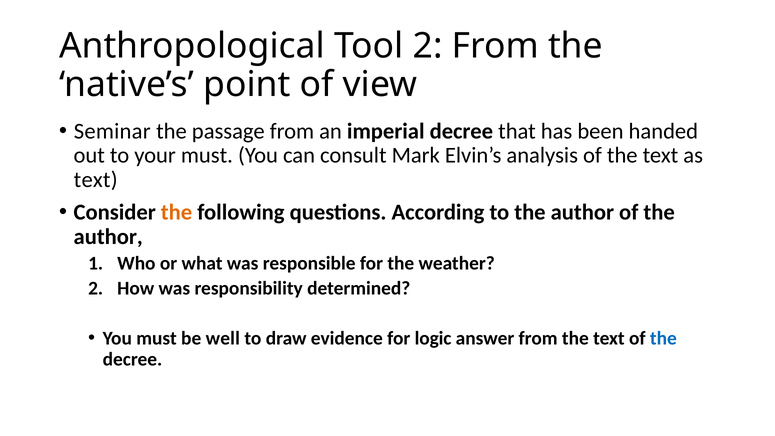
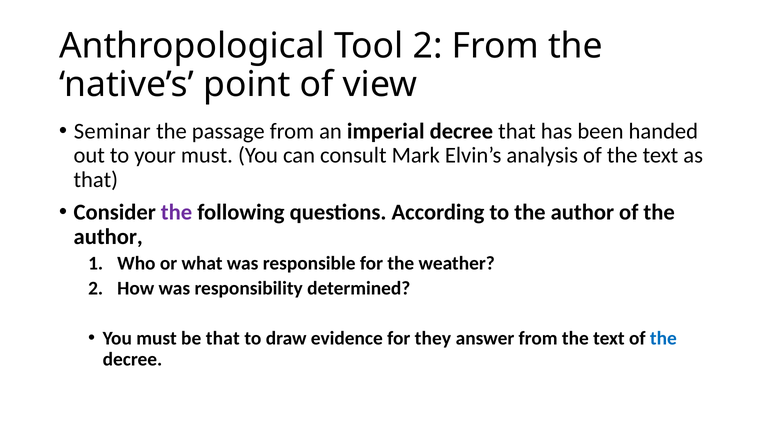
text at (96, 180): text -> that
the at (177, 212) colour: orange -> purple
be well: well -> that
logic: logic -> they
